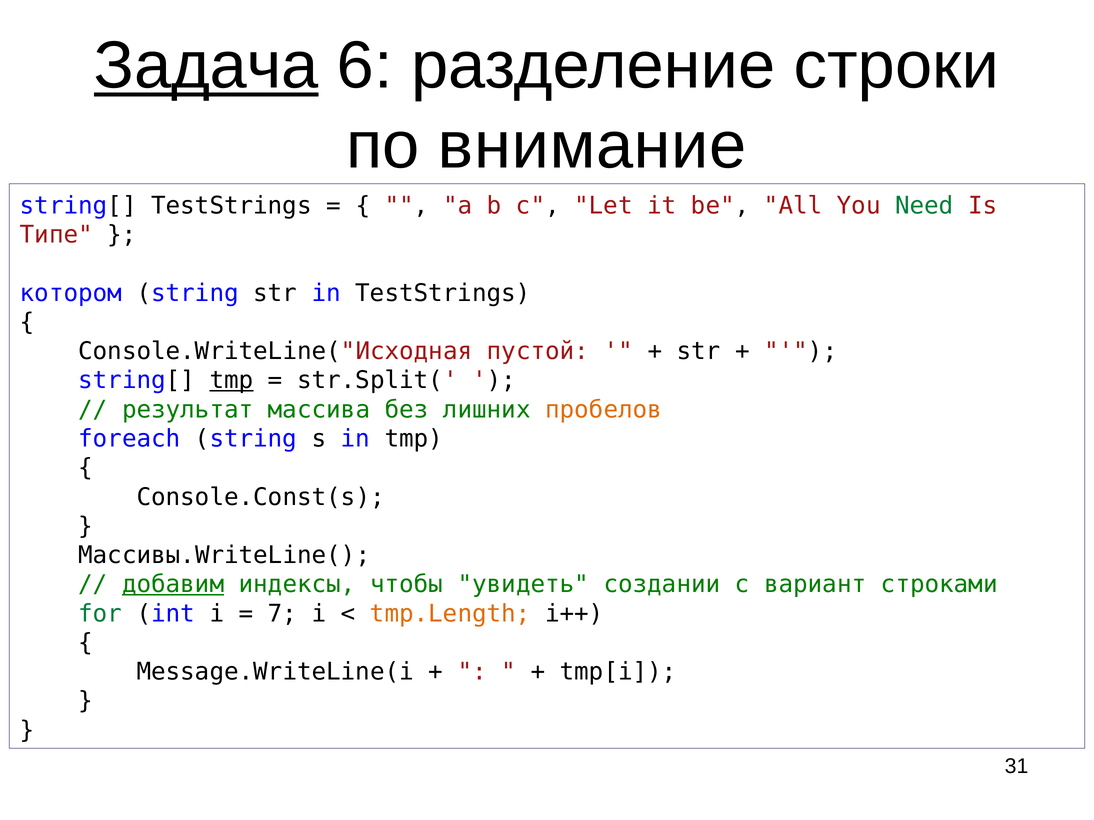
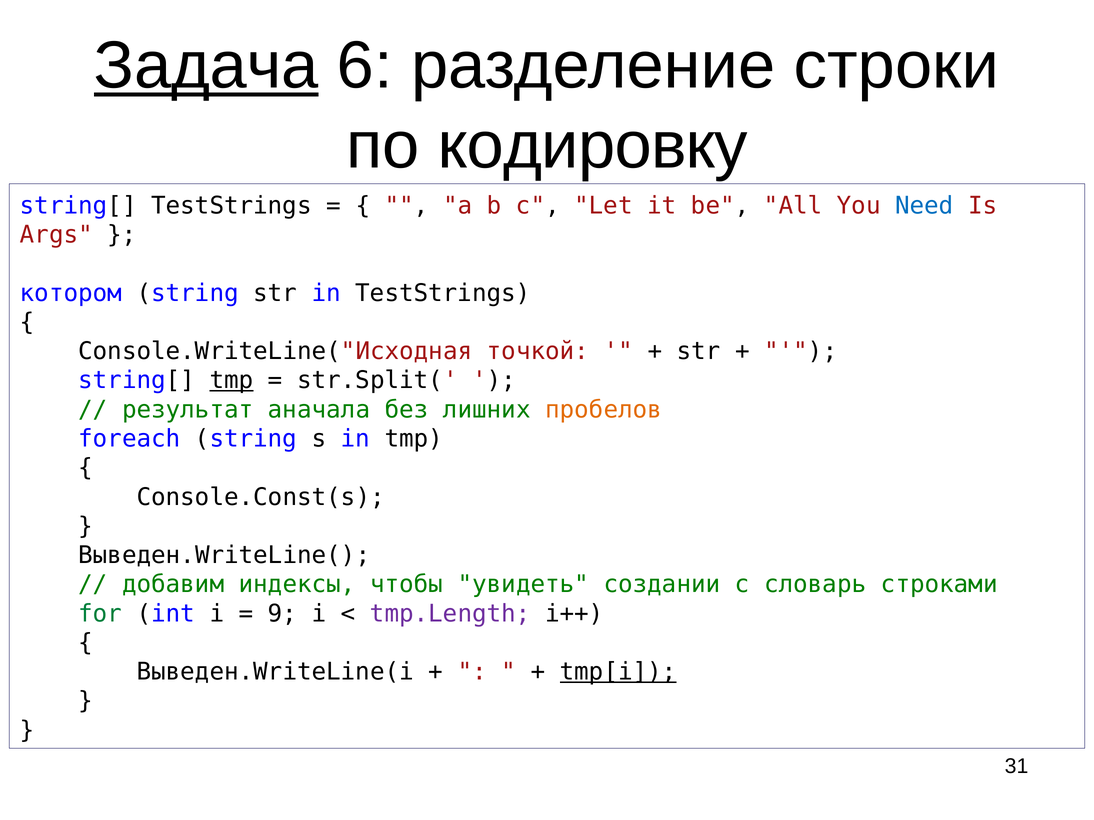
внимание: внимание -> кодировку
Need colour: green -> blue
Типе: Типе -> Args
пустой: пустой -> точкой
массива: массива -> аначала
Массивы.WriteLine(: Массивы.WriteLine( -> Выведен.WriteLine(
добавим underline: present -> none
вариант: вариант -> словарь
7: 7 -> 9
tmp.Length colour: orange -> purple
Message.WriteLine(i: Message.WriteLine(i -> Выведен.WriteLine(i
tmp[i underline: none -> present
